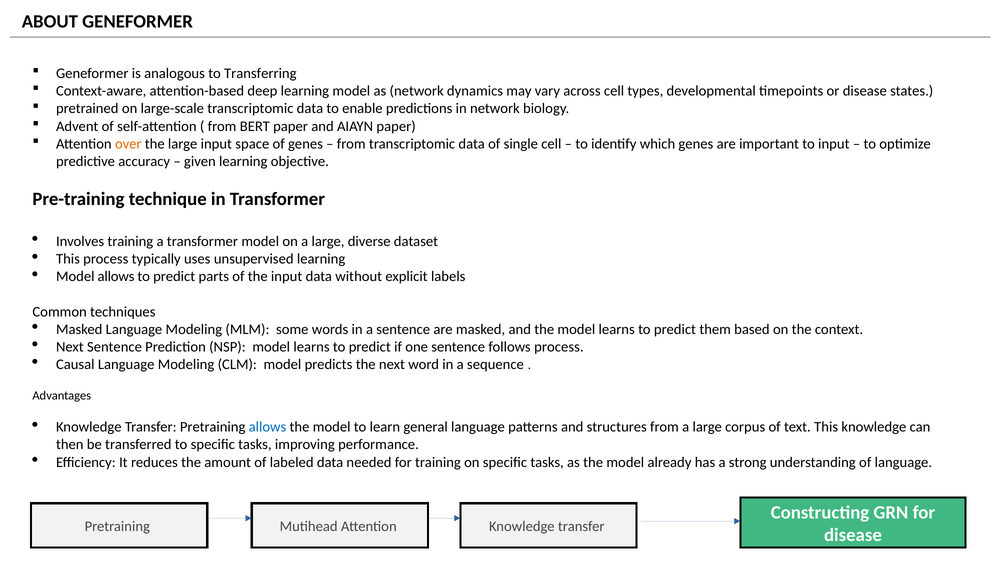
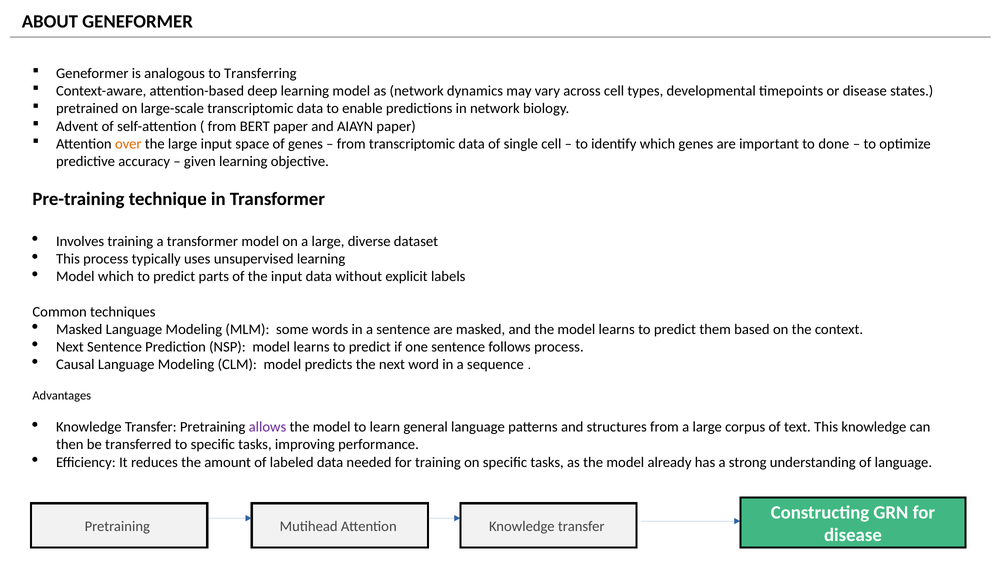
to input: input -> done
Model allows: allows -> which
allows at (268, 427) colour: blue -> purple
